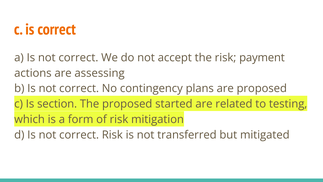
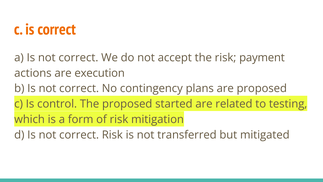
assessing: assessing -> execution
section: section -> control
